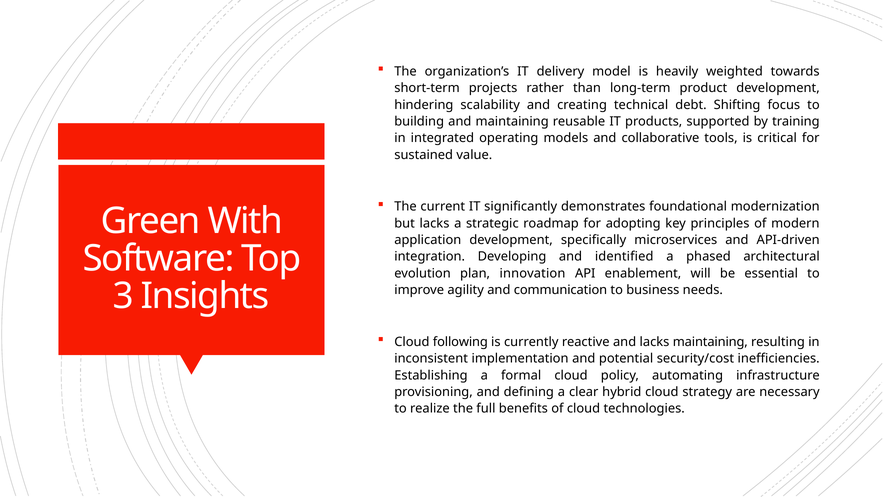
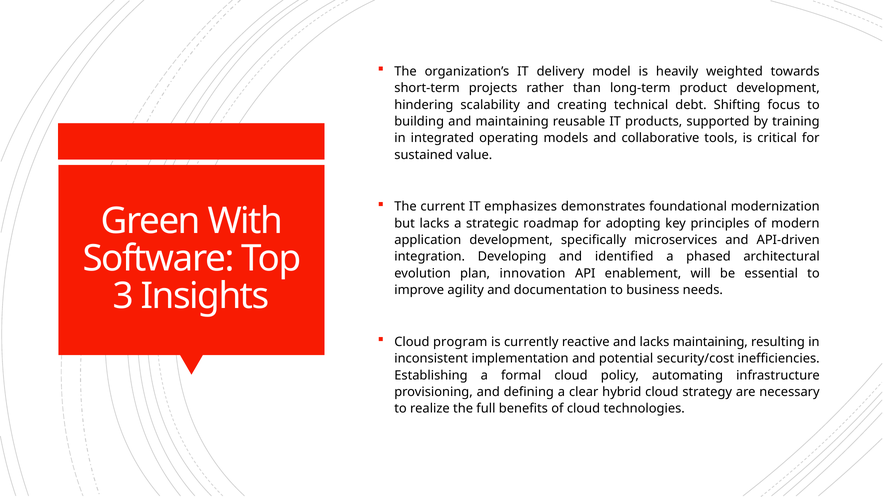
significantly: significantly -> emphasizes
communication: communication -> documentation
following: following -> program
